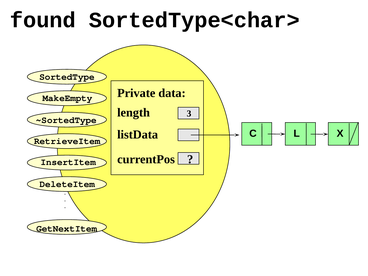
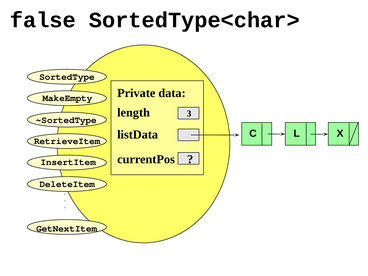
found: found -> false
